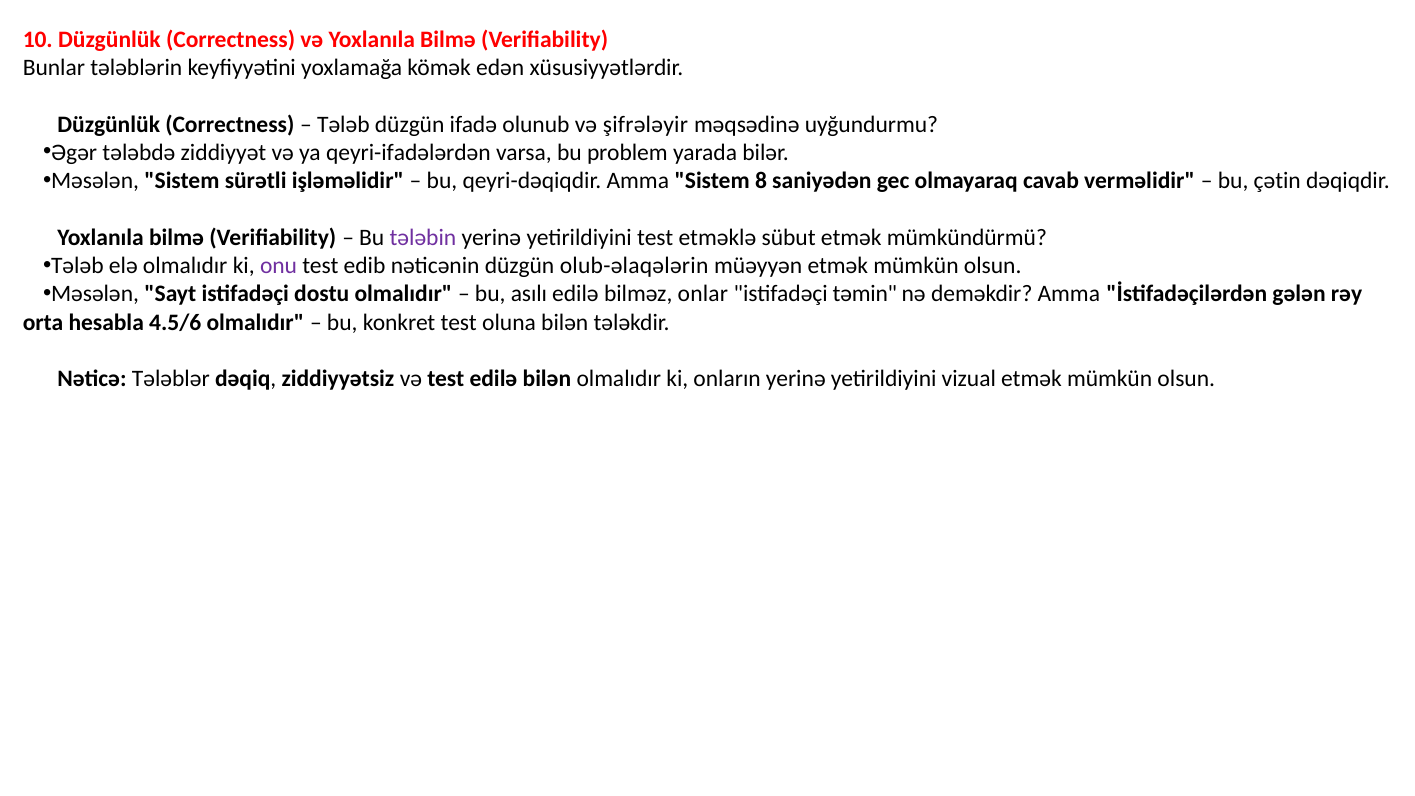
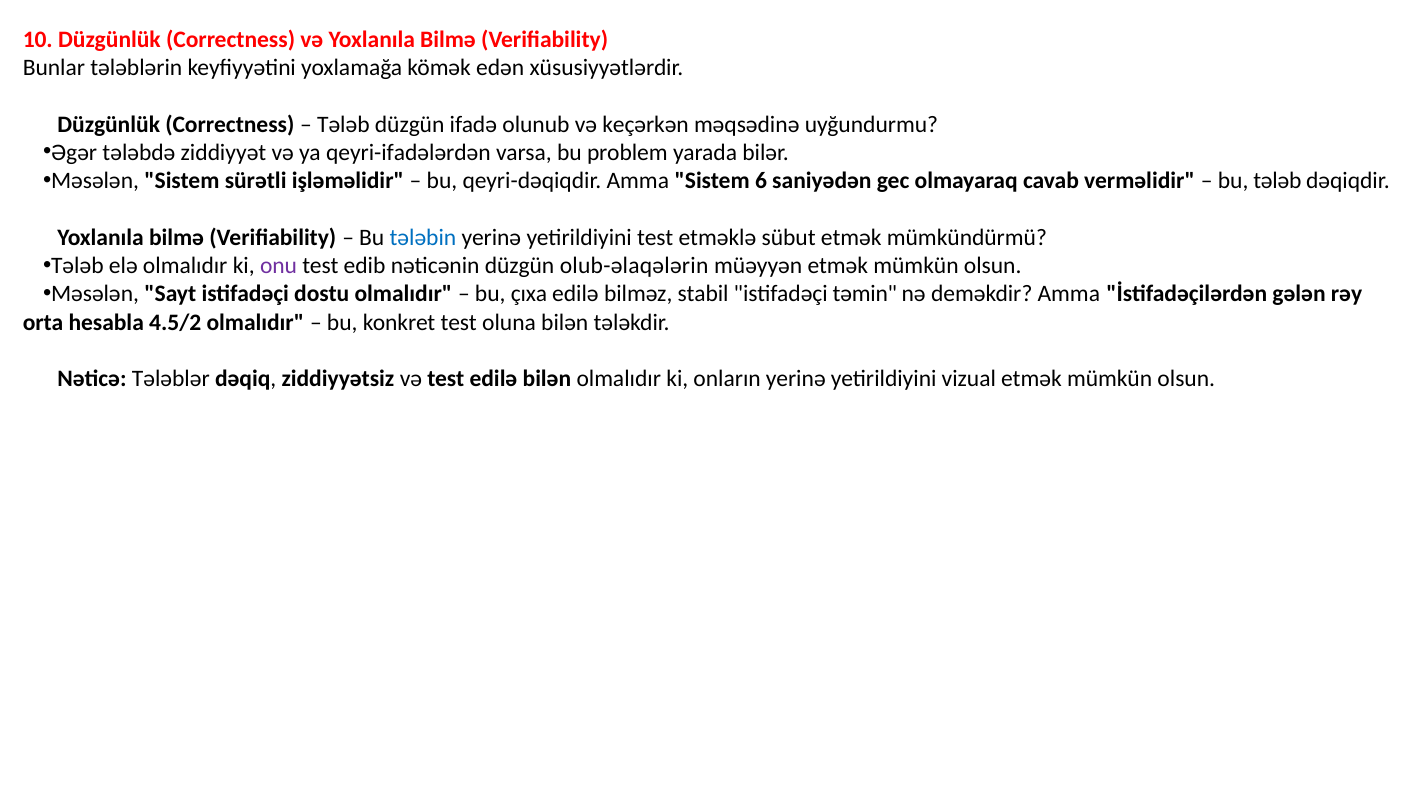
şifrələyir: şifrələyir -> keçərkən
8: 8 -> 6
bu çətin: çətin -> tələb
tələbin colour: purple -> blue
asılı: asılı -> çıxa
onlar: onlar -> stabil
4.5/6: 4.5/6 -> 4.5/2
